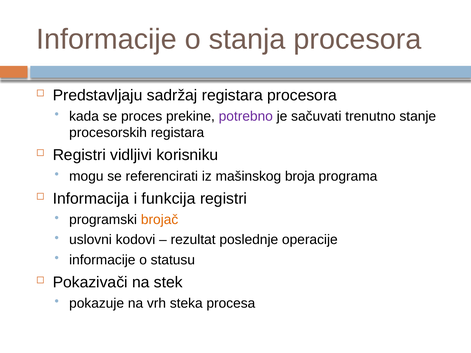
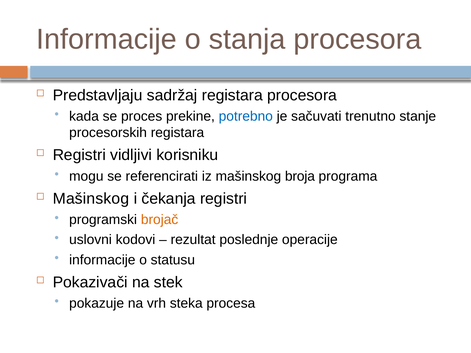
potrebno colour: purple -> blue
Informacija at (91, 199): Informacija -> Mašinskog
funkcija: funkcija -> čekanja
